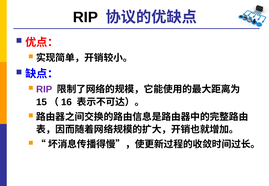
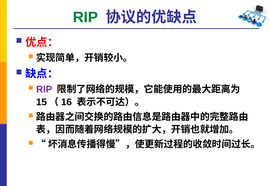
RIP at (85, 17) colour: black -> green
